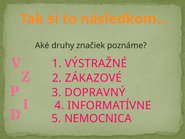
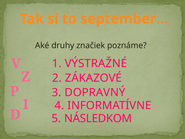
následkom: následkom -> september
NEMOCNICA: NEMOCNICA -> NÁSLEDKOM
